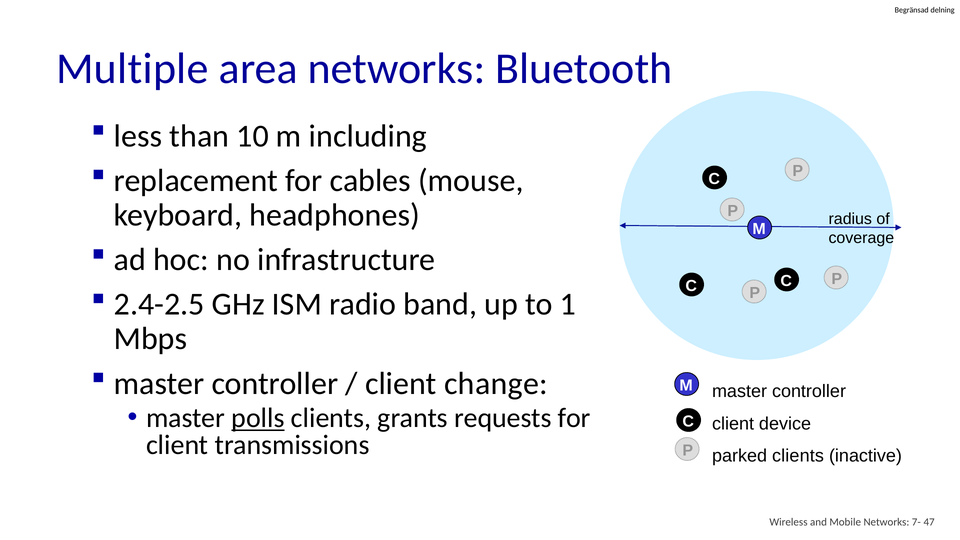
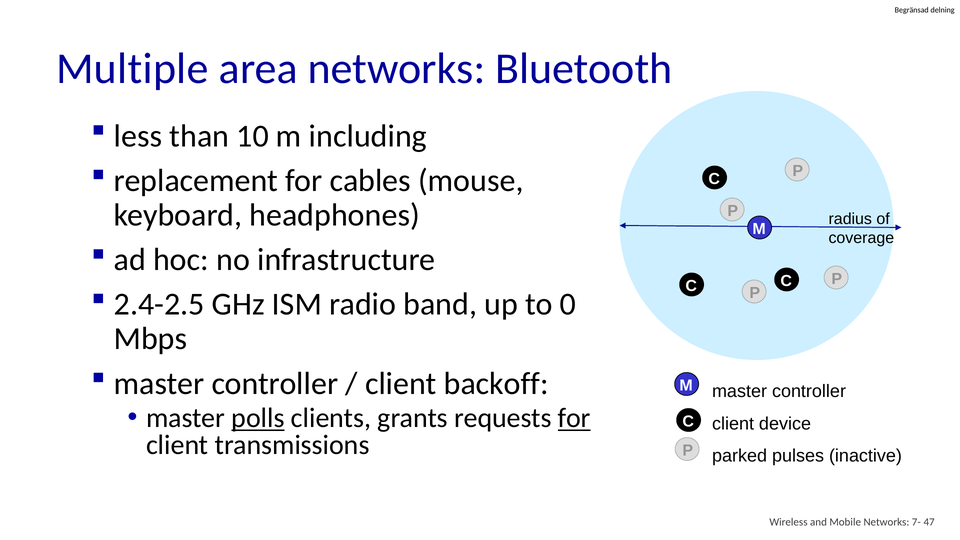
1: 1 -> 0
change: change -> backoff
for at (574, 418) underline: none -> present
parked clients: clients -> pulses
